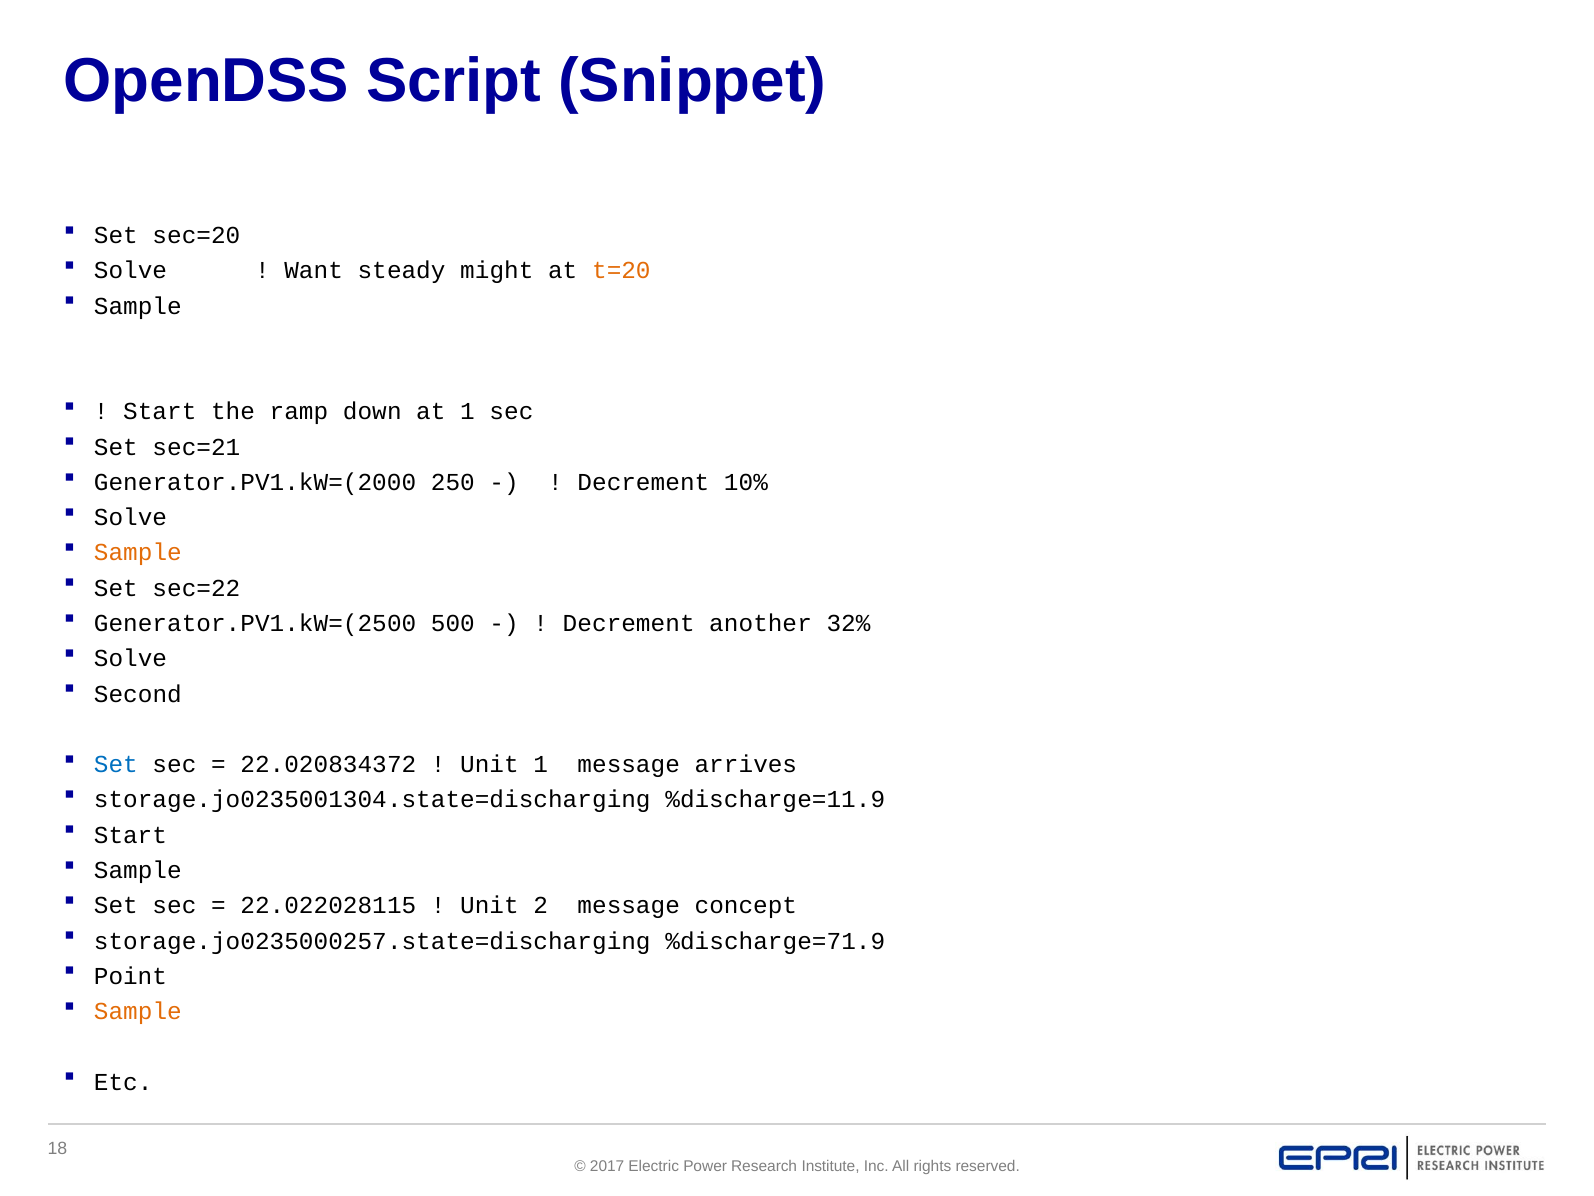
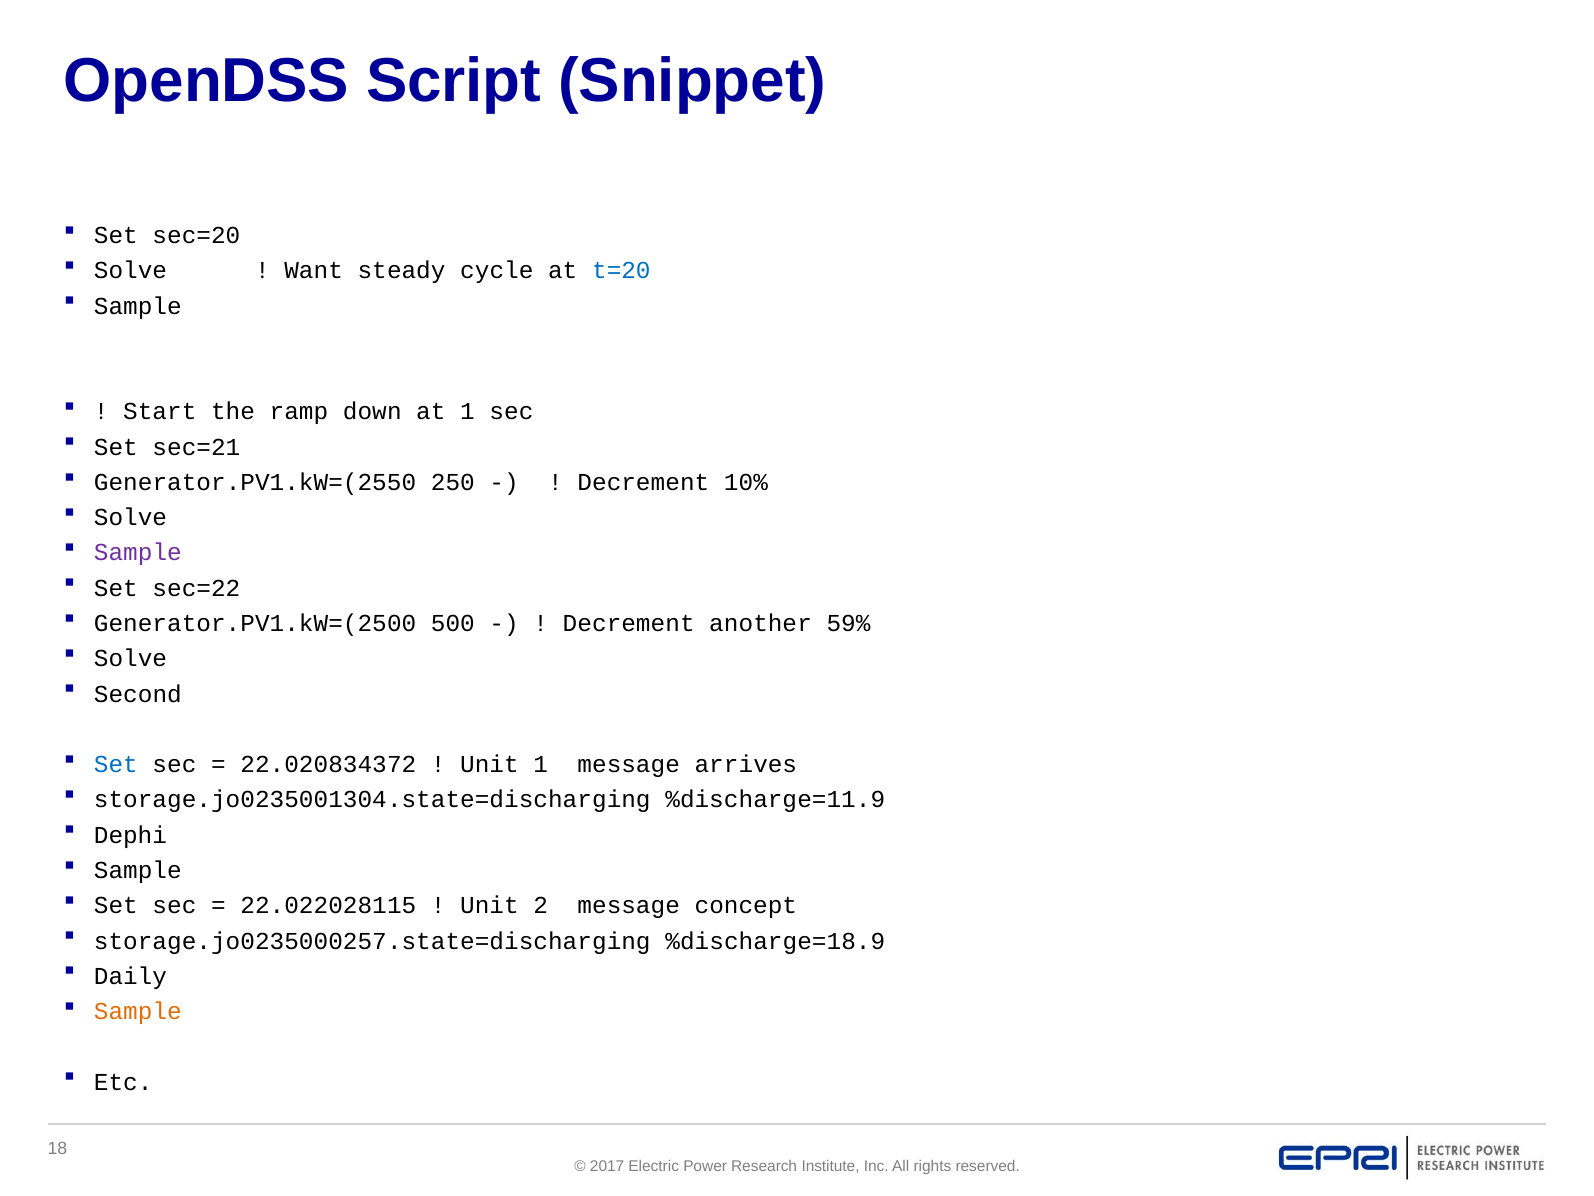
might: might -> cycle
t=20 colour: orange -> blue
Generator.PV1.kW=(2000: Generator.PV1.kW=(2000 -> Generator.PV1.kW=(2550
Sample at (138, 553) colour: orange -> purple
32%: 32% -> 59%
Start at (130, 835): Start -> Dephi
%discharge=71.9: %discharge=71.9 -> %discharge=18.9
Point: Point -> Daily
